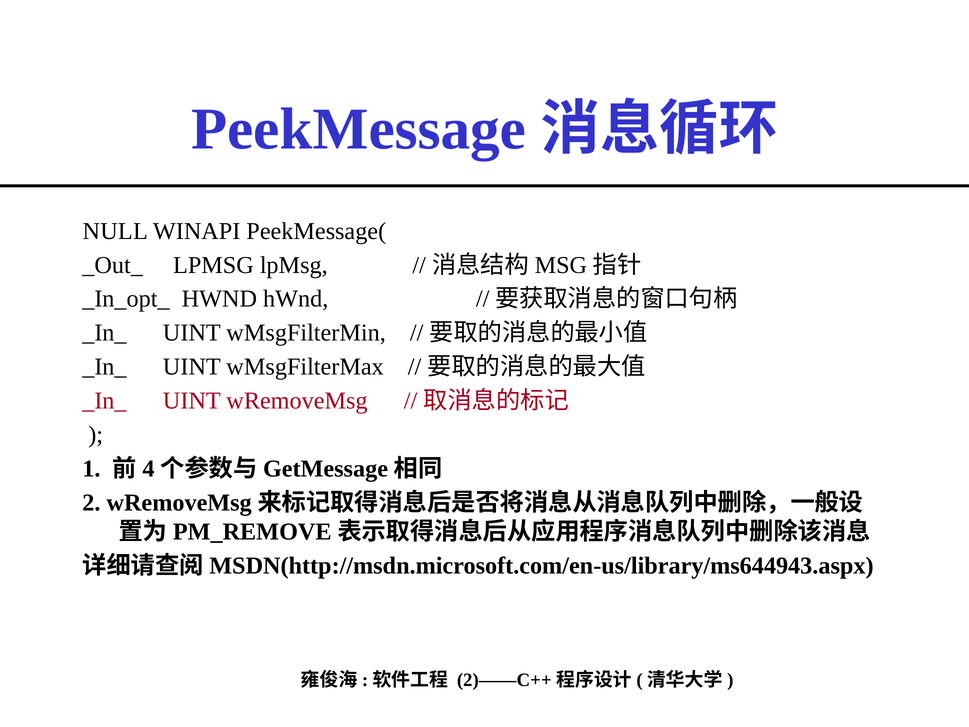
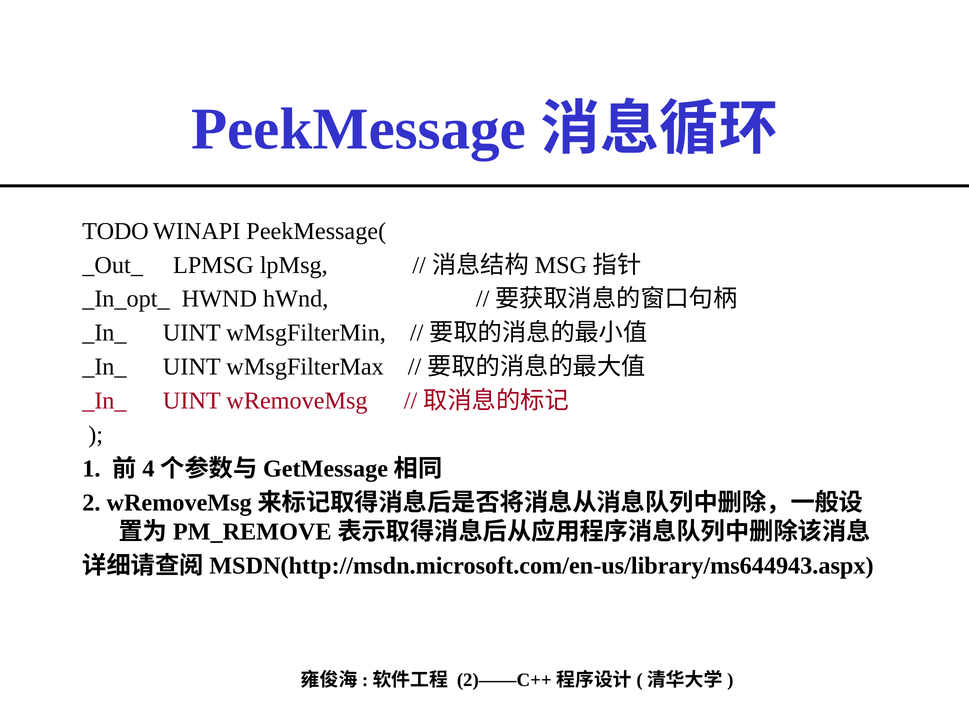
NULL: NULL -> TODO
